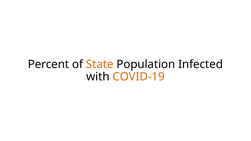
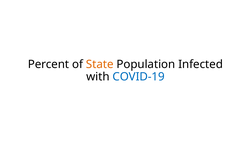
COVID-19 colour: orange -> blue
